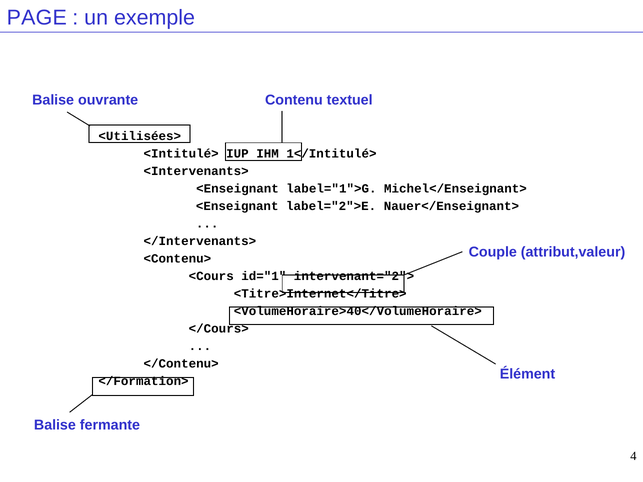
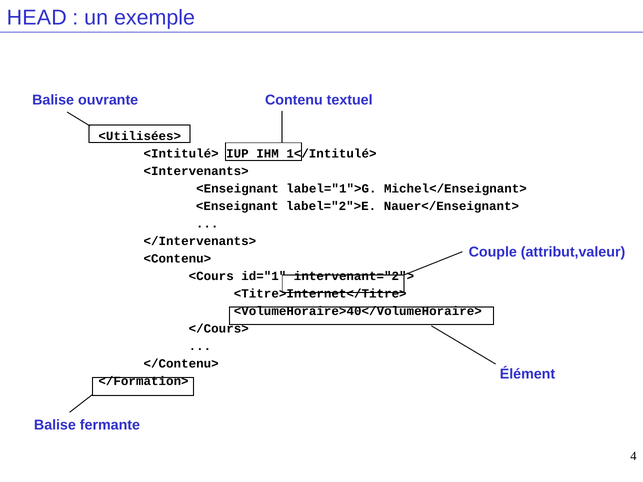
PAGE: PAGE -> HEAD
